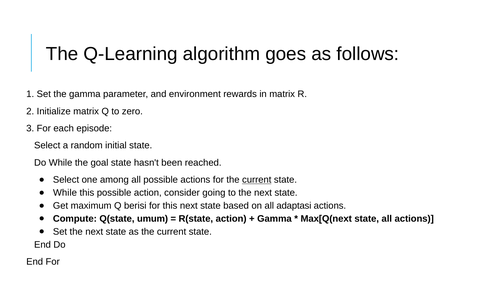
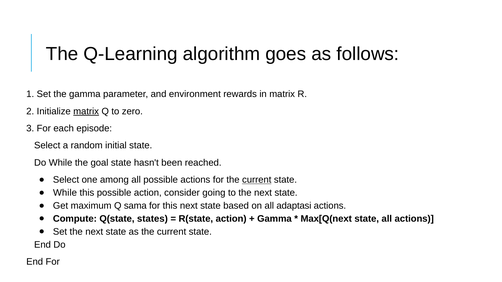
matrix at (86, 111) underline: none -> present
berisi: berisi -> sama
umum: umum -> states
